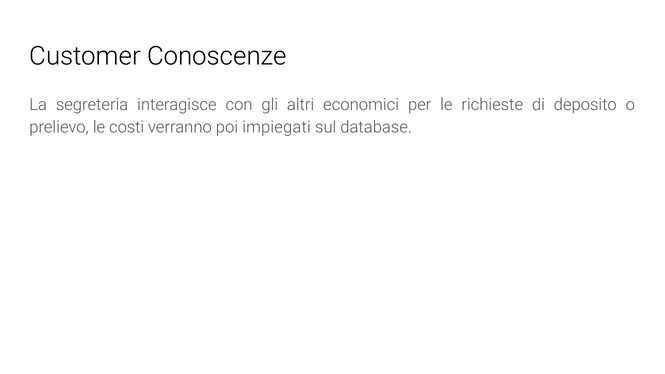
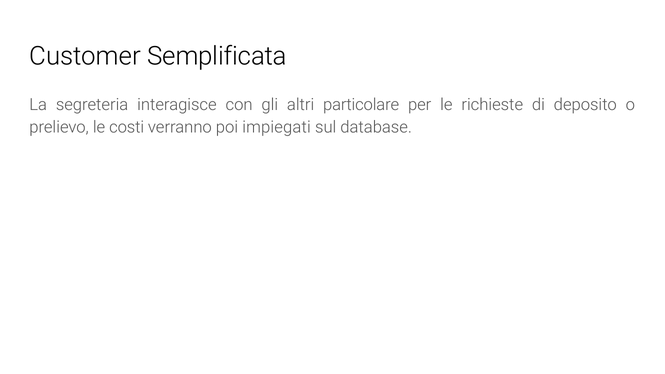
Conoscenze: Conoscenze -> Semplificata
economici: economici -> particolare
